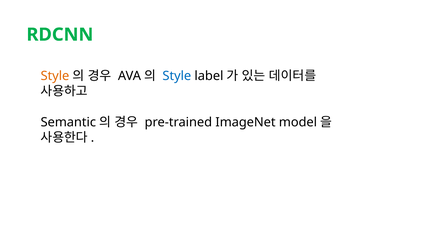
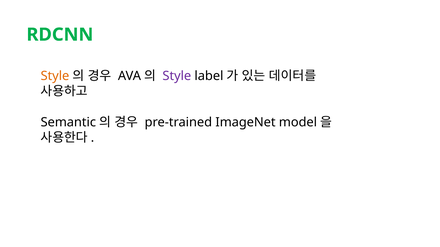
Style at (177, 76) colour: blue -> purple
